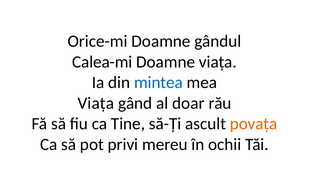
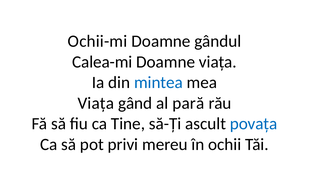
Orice-mi: Orice-mi -> Ochii-mi
doar: doar -> pară
povața colour: orange -> blue
